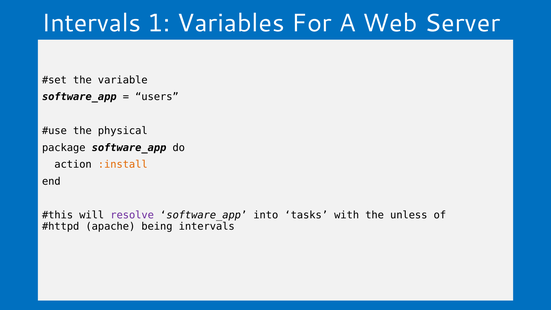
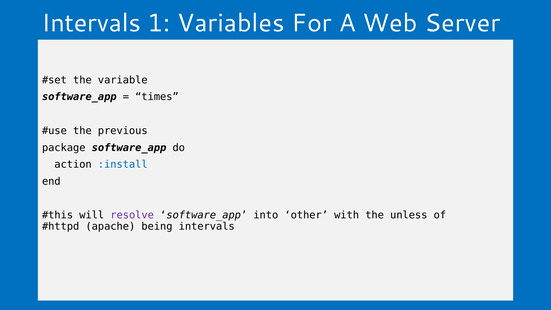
users: users -> times
physical: physical -> previous
:install colour: orange -> blue
tasks: tasks -> other
